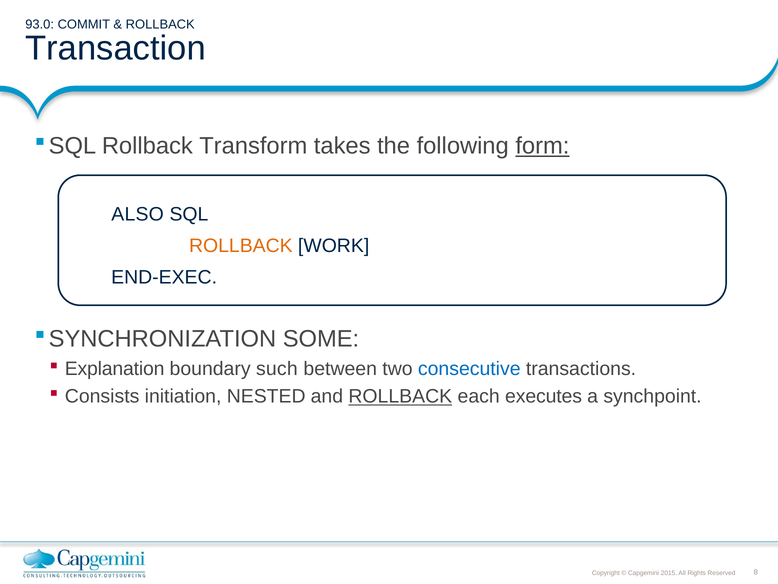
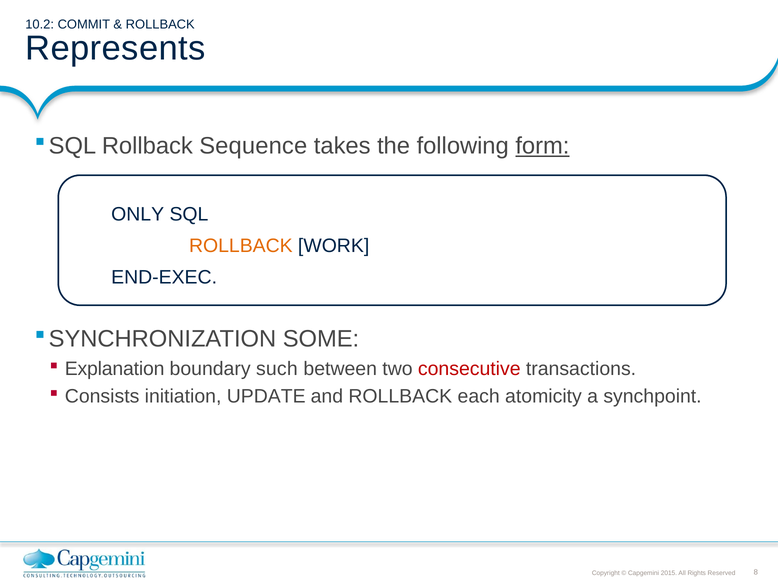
93.0: 93.0 -> 10.2
Transaction: Transaction -> Represents
Transform: Transform -> Sequence
ALSO: ALSO -> ONLY
consecutive colour: blue -> red
NESTED: NESTED -> UPDATE
ROLLBACK at (400, 396) underline: present -> none
executes: executes -> atomicity
